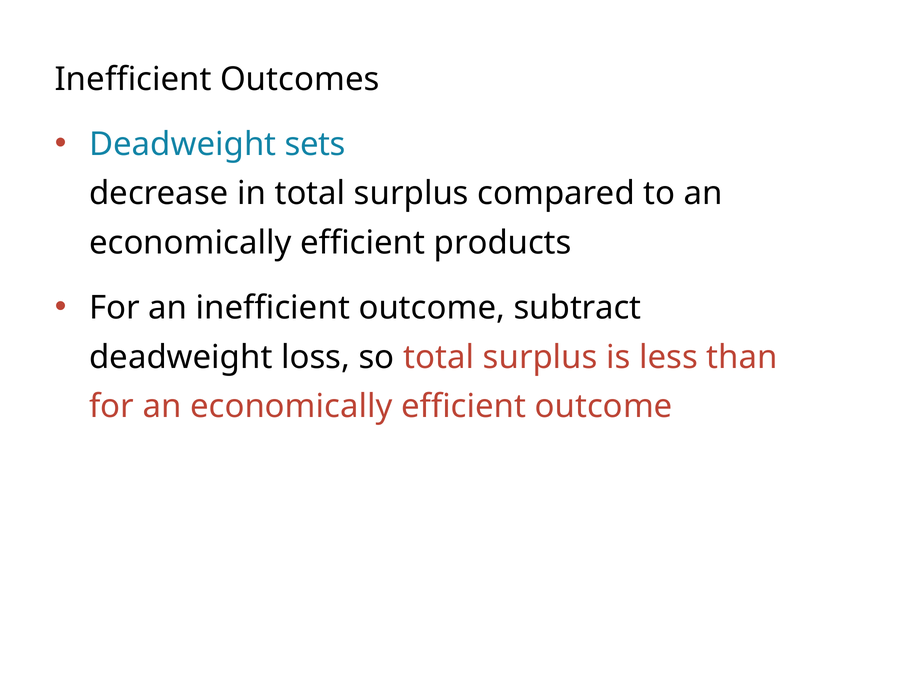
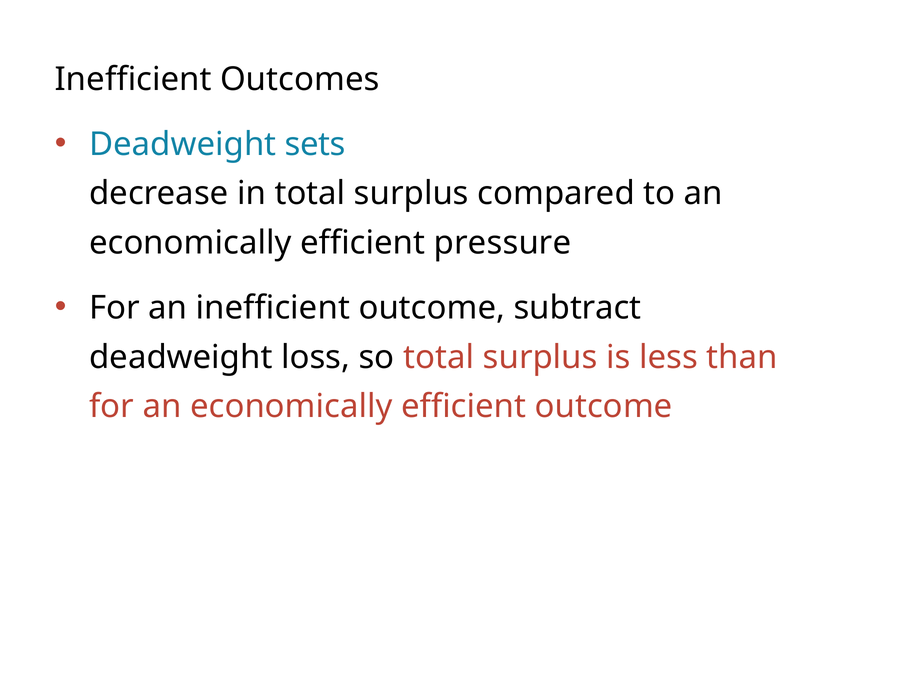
products: products -> pressure
